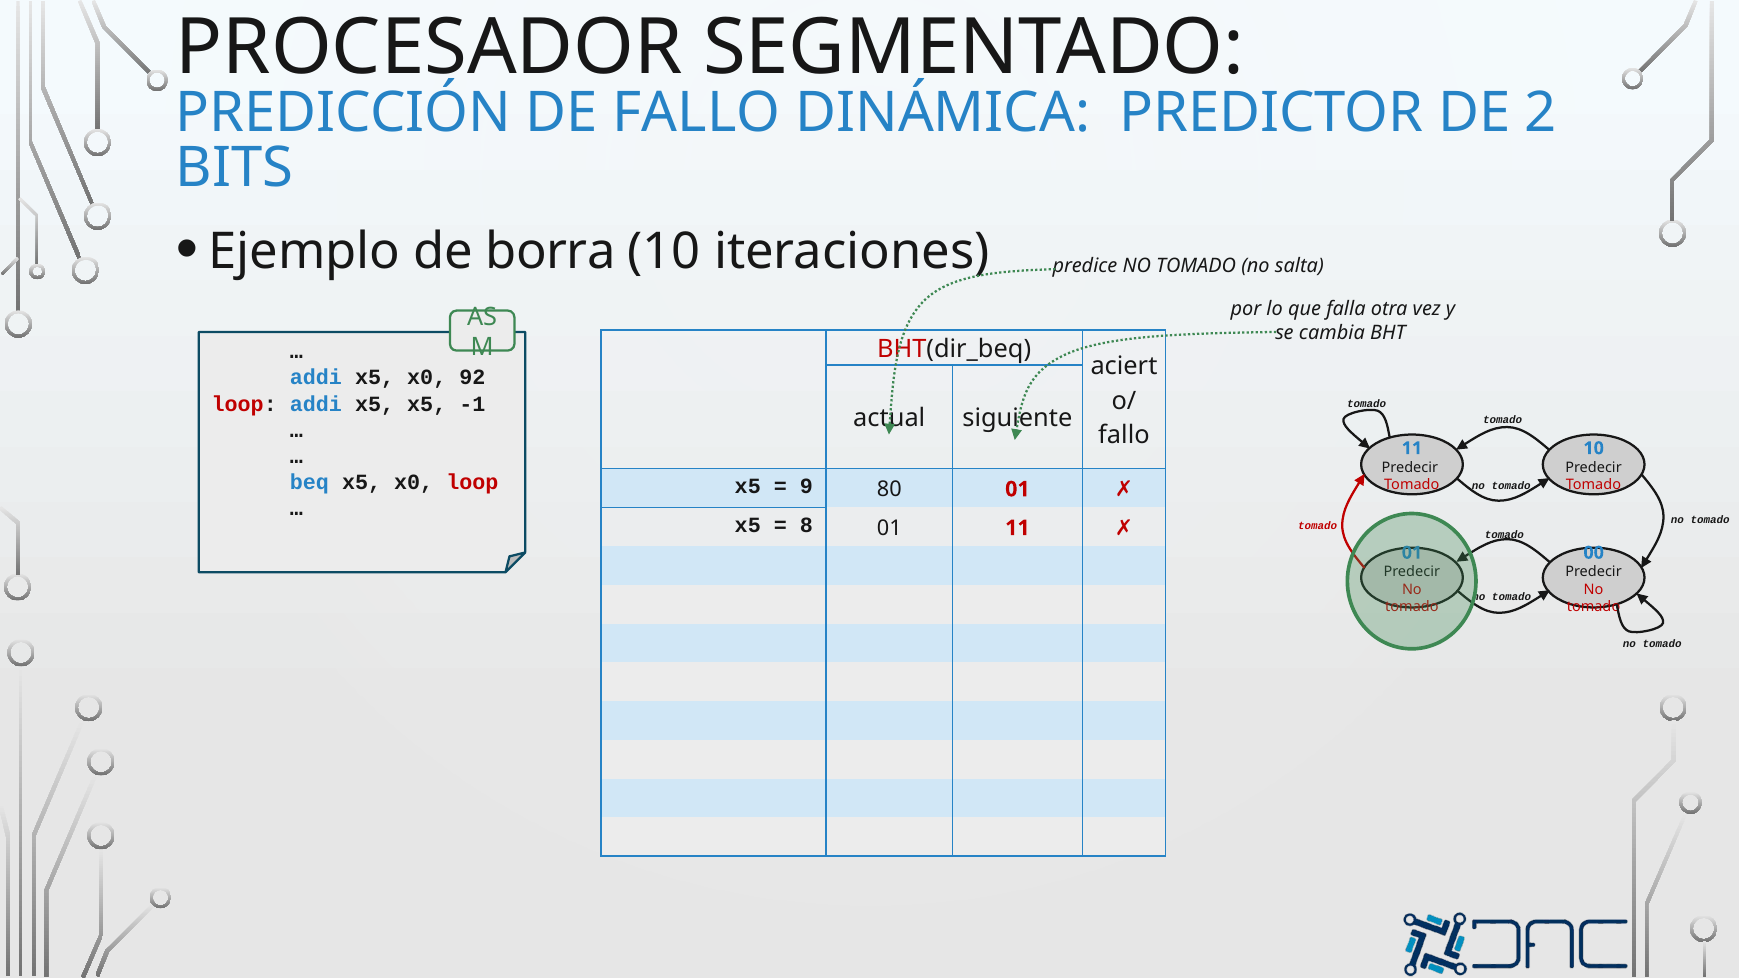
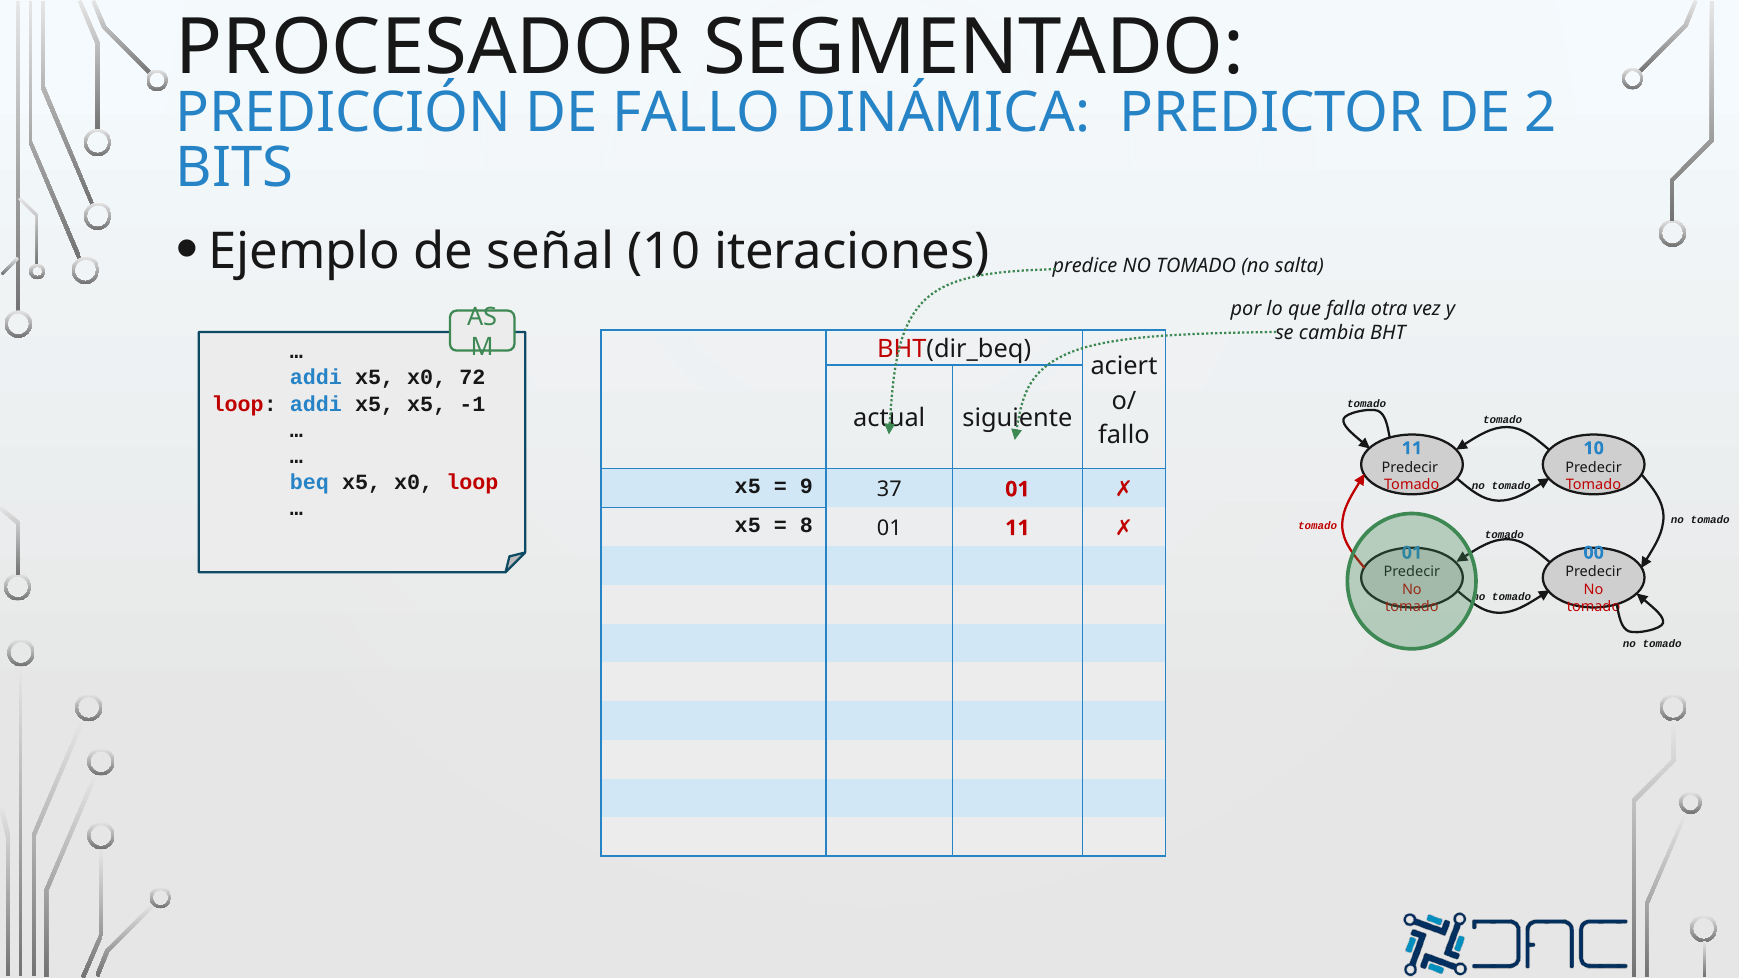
borra: borra -> señal
92: 92 -> 72
80: 80 -> 37
